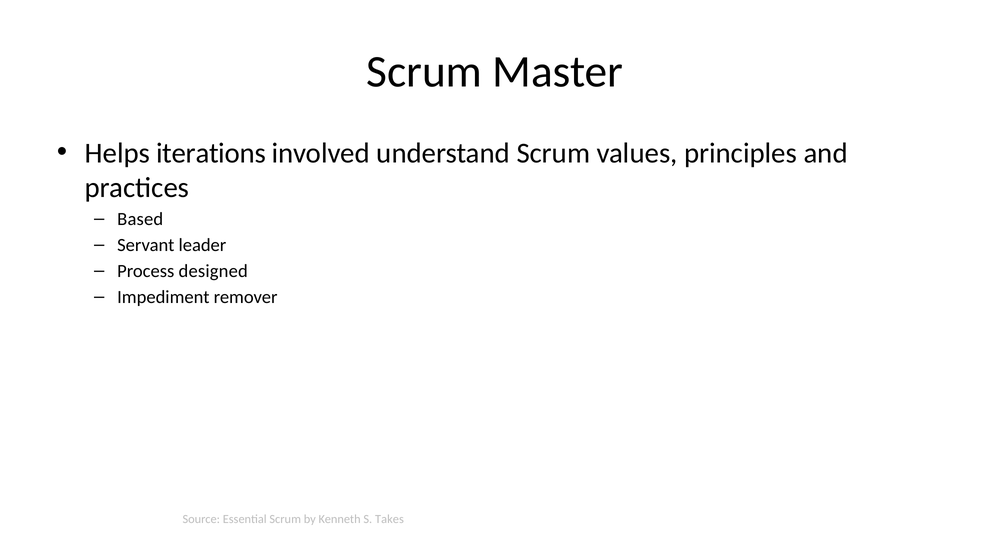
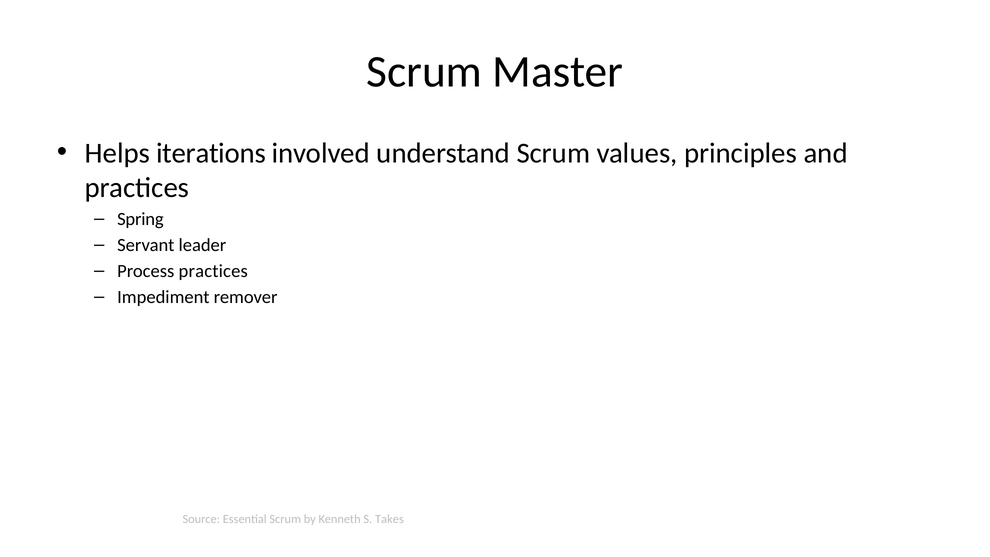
Based: Based -> Spring
Process designed: designed -> practices
